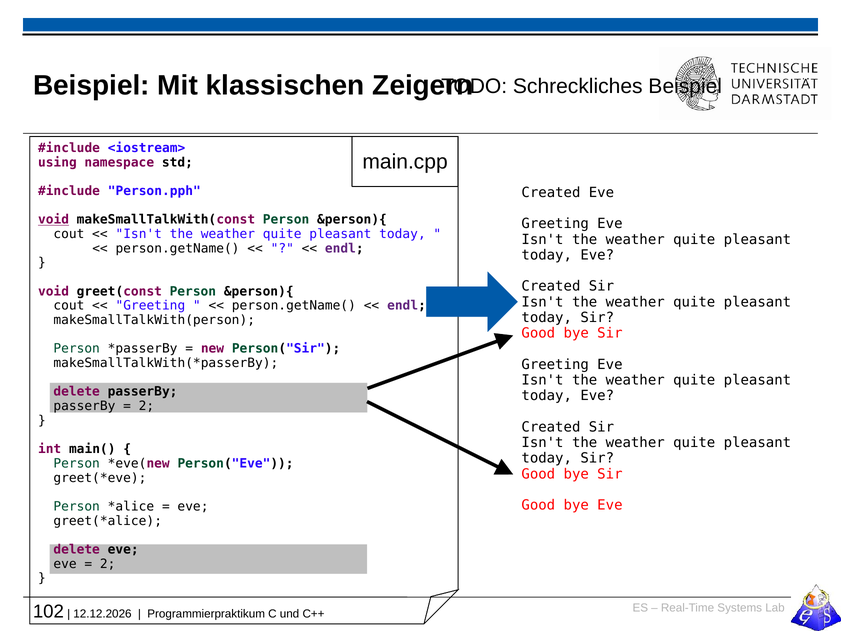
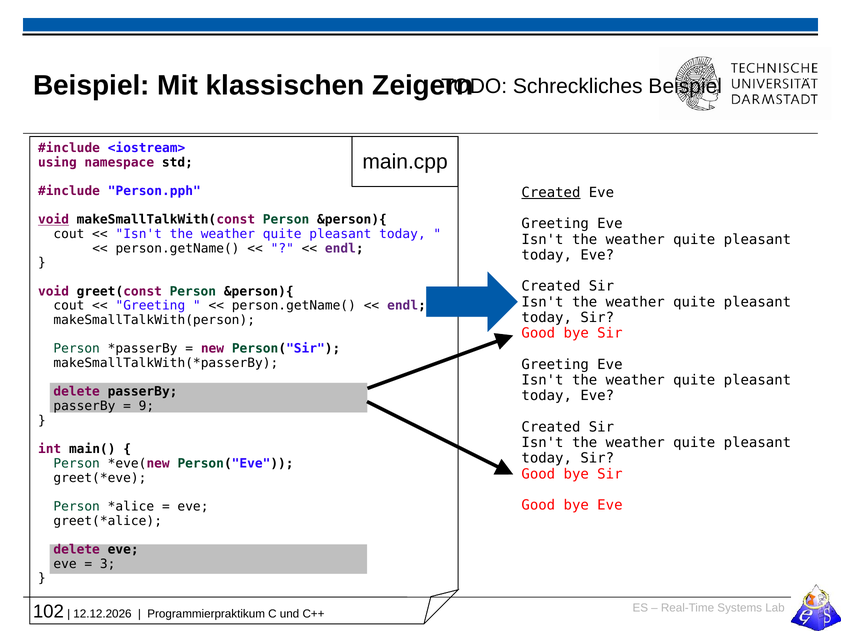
Created at (551, 192) underline: none -> present
2 at (146, 406): 2 -> 9
2 at (108, 564): 2 -> 3
